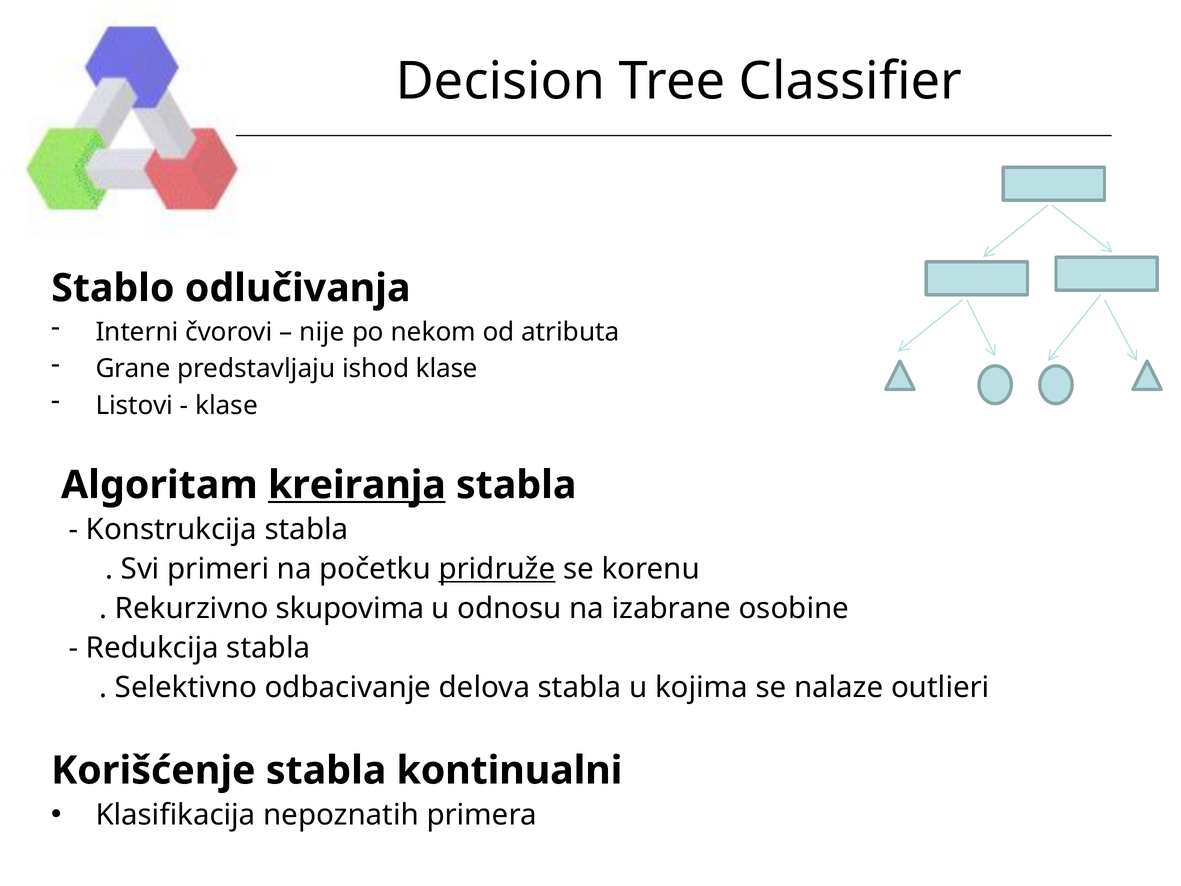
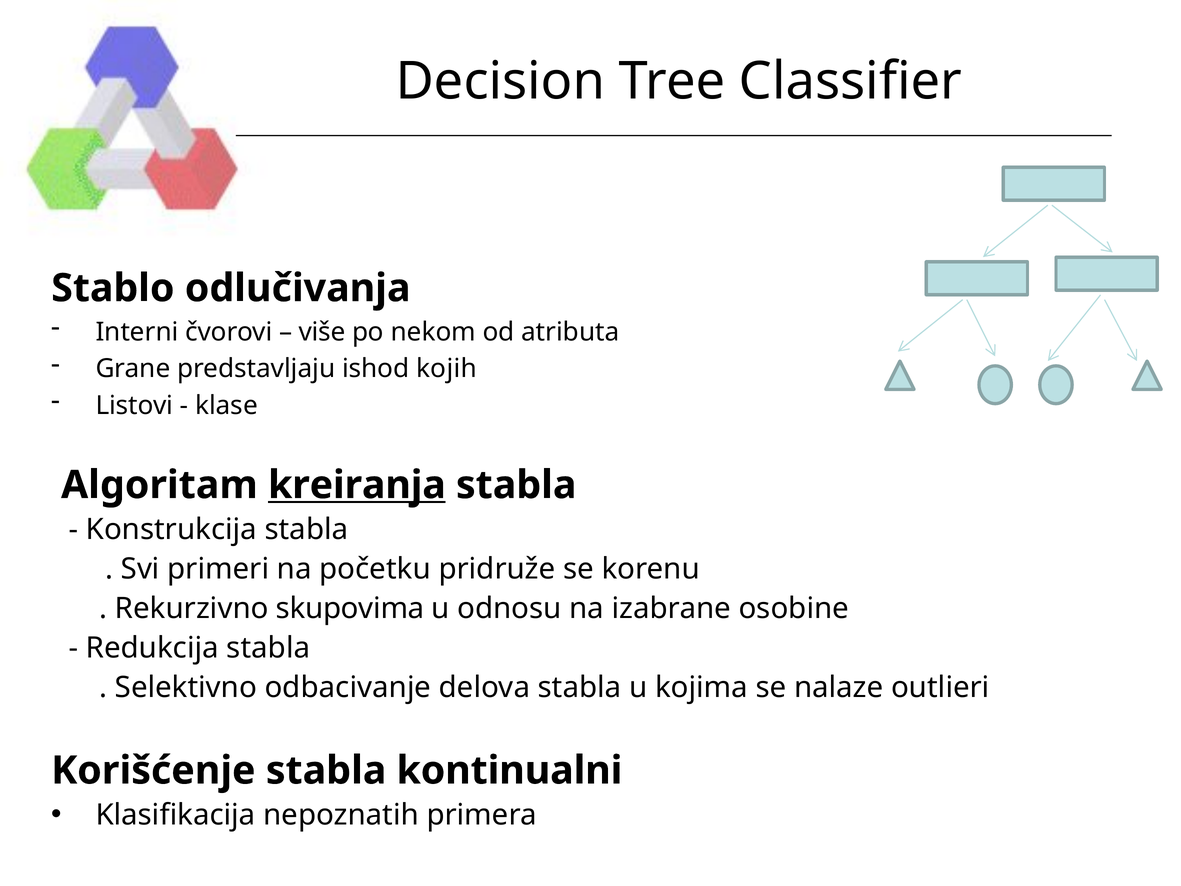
nije: nije -> više
ishod klase: klase -> kojih
pridruže underline: present -> none
